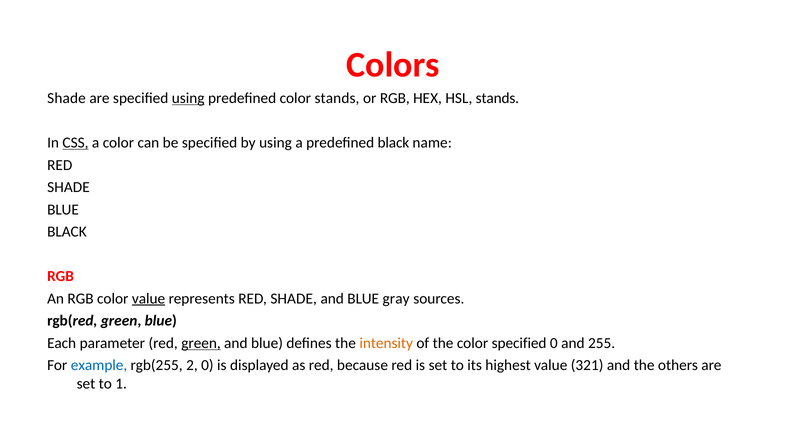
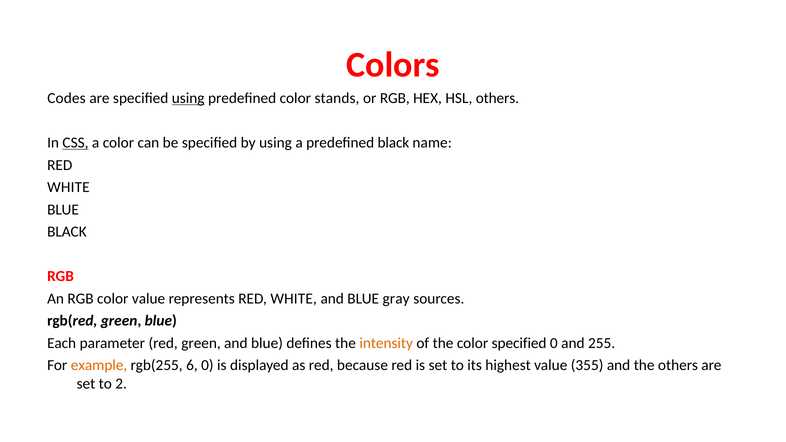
Shade at (67, 98): Shade -> Codes
HSL stands: stands -> others
SHADE at (68, 187): SHADE -> WHITE
value at (149, 299) underline: present -> none
represents RED SHADE: SHADE -> WHITE
green at (201, 343) underline: present -> none
example colour: blue -> orange
2: 2 -> 6
321: 321 -> 355
1: 1 -> 2
